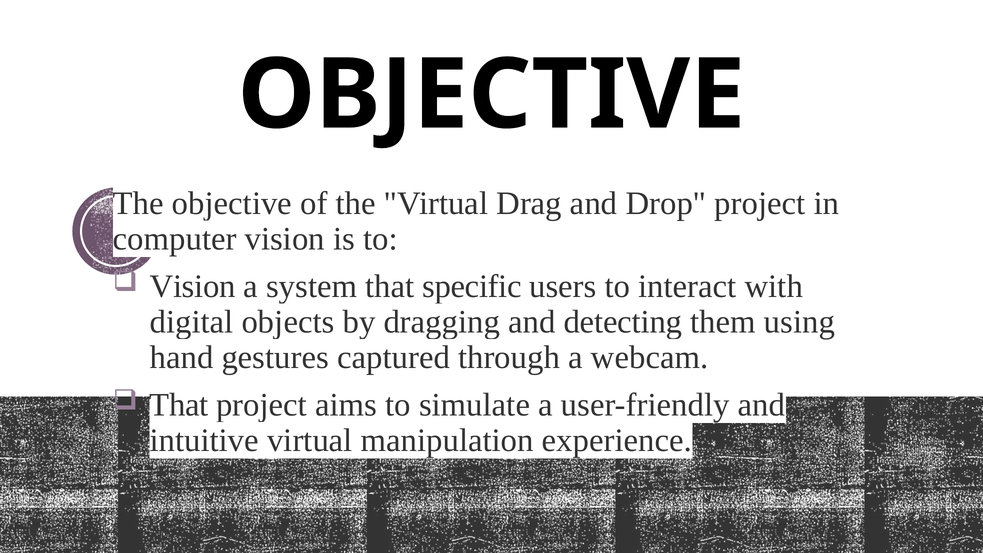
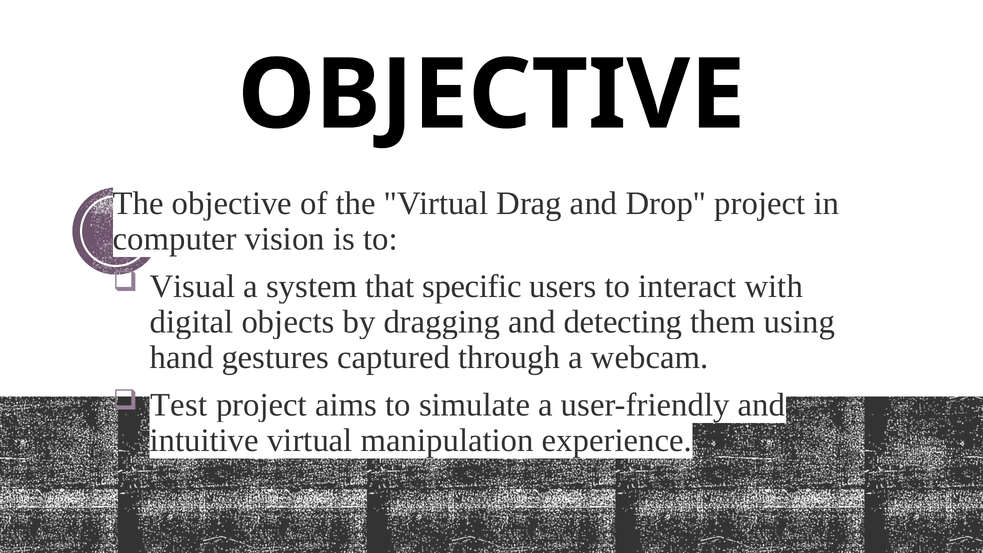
Vision at (193, 287): Vision -> Visual
That at (179, 405): That -> Test
